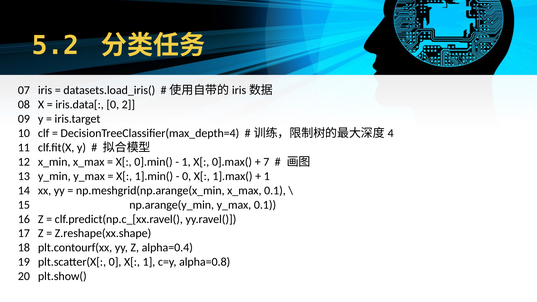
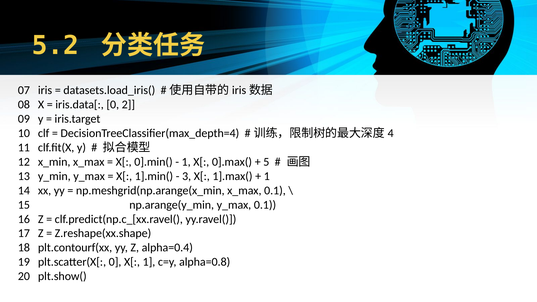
7: 7 -> 5
0 at (187, 176): 0 -> 3
